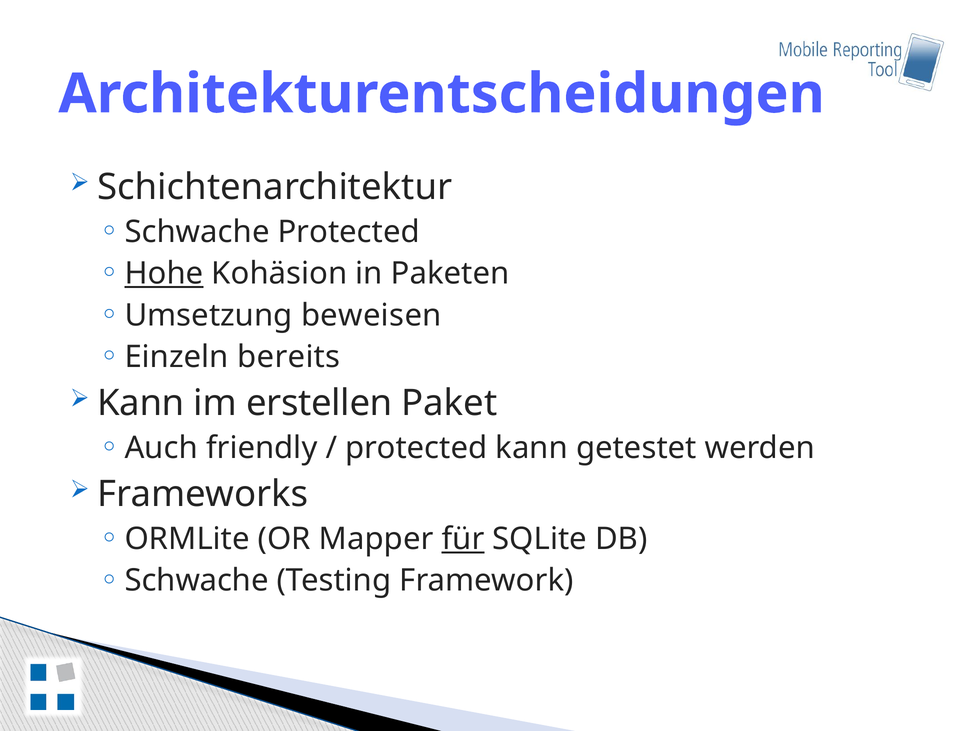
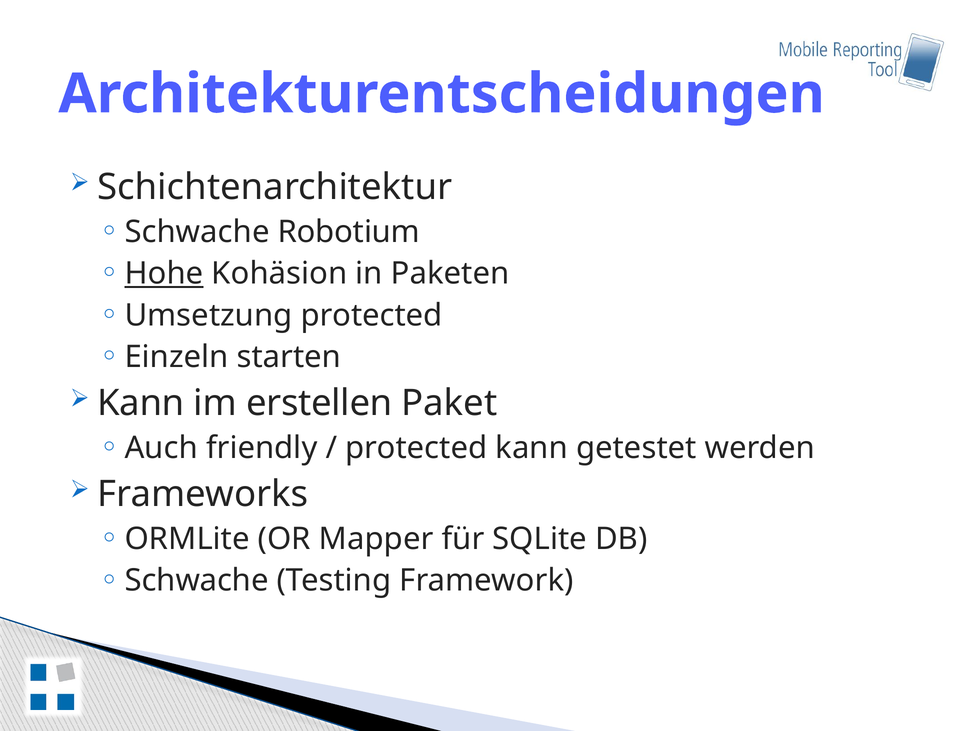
Schwache Protected: Protected -> Robotium
Umsetzung beweisen: beweisen -> protected
bereits: bereits -> starten
für underline: present -> none
